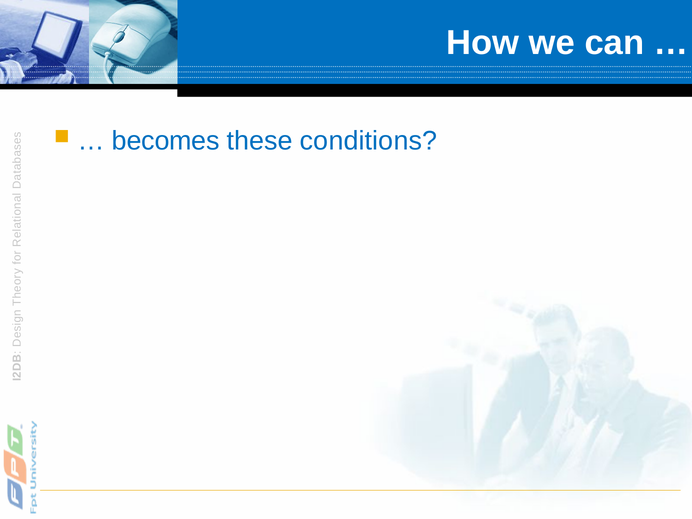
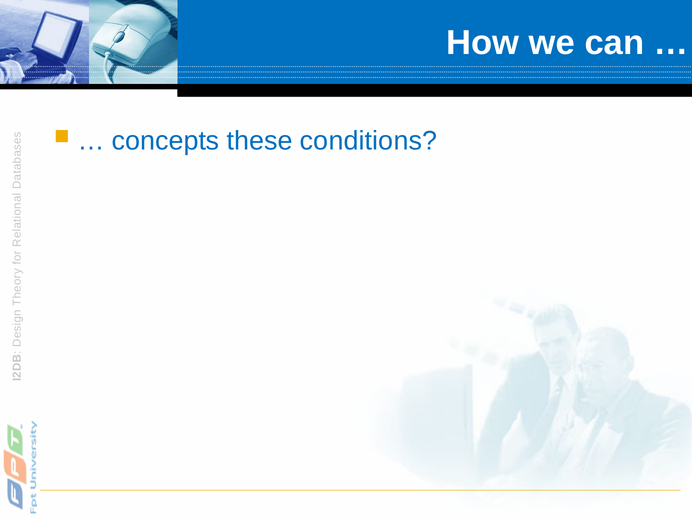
becomes: becomes -> concepts
